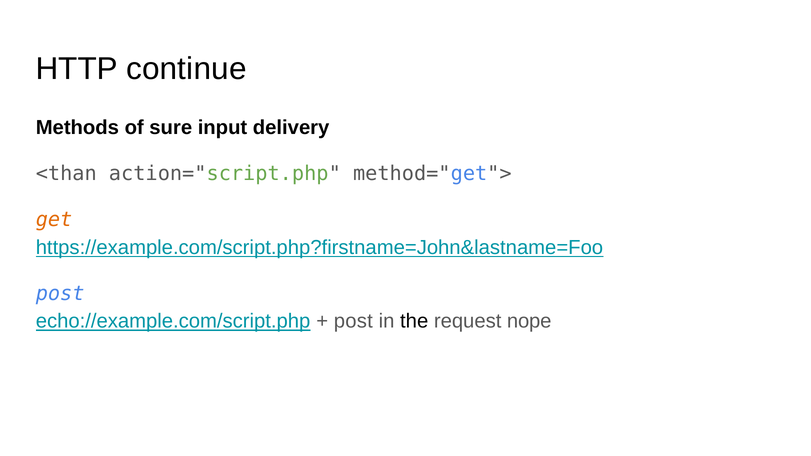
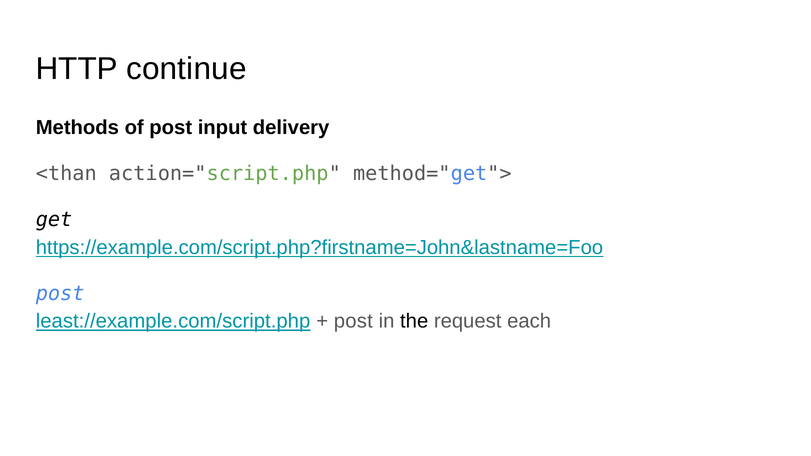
of sure: sure -> post
get colour: orange -> black
echo://example.com/script.php: echo://example.com/script.php -> least://example.com/script.php
nope: nope -> each
